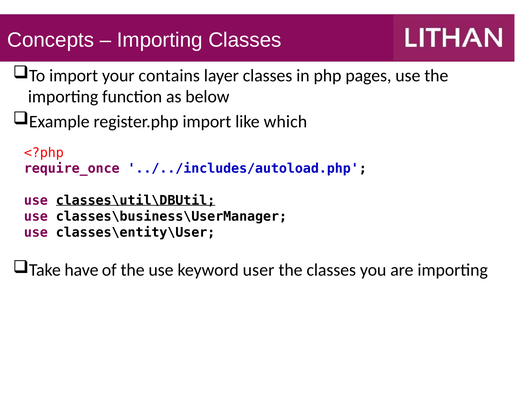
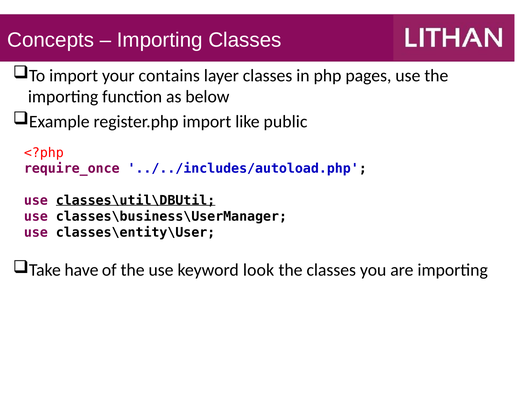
which: which -> public
user: user -> look
